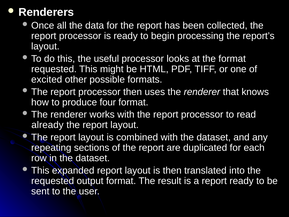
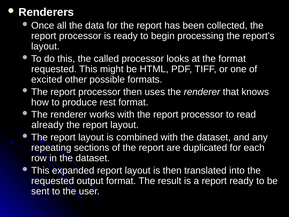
useful: useful -> called
four: four -> rest
